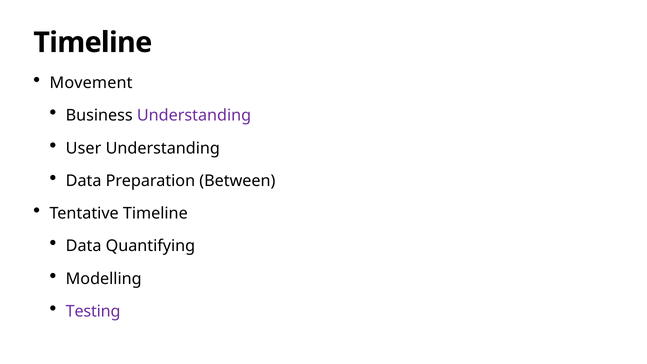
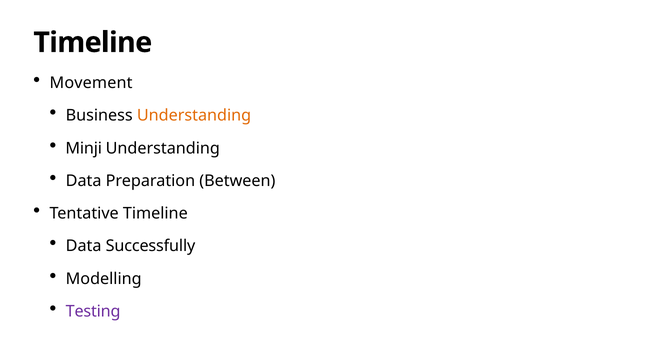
Understanding at (194, 116) colour: purple -> orange
User: User -> Minji
Quantifying: Quantifying -> Successfully
